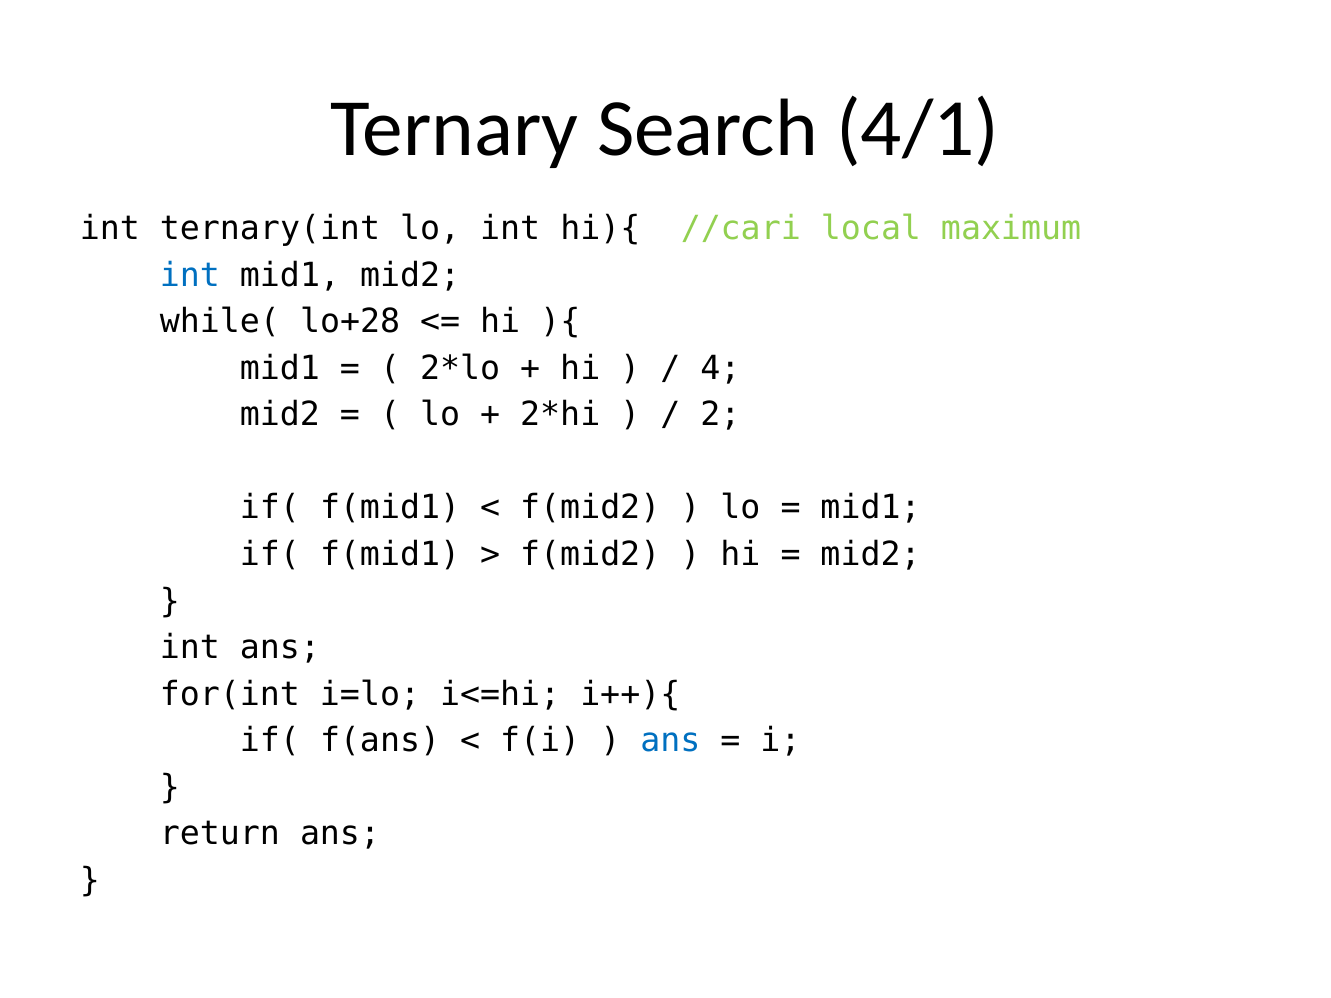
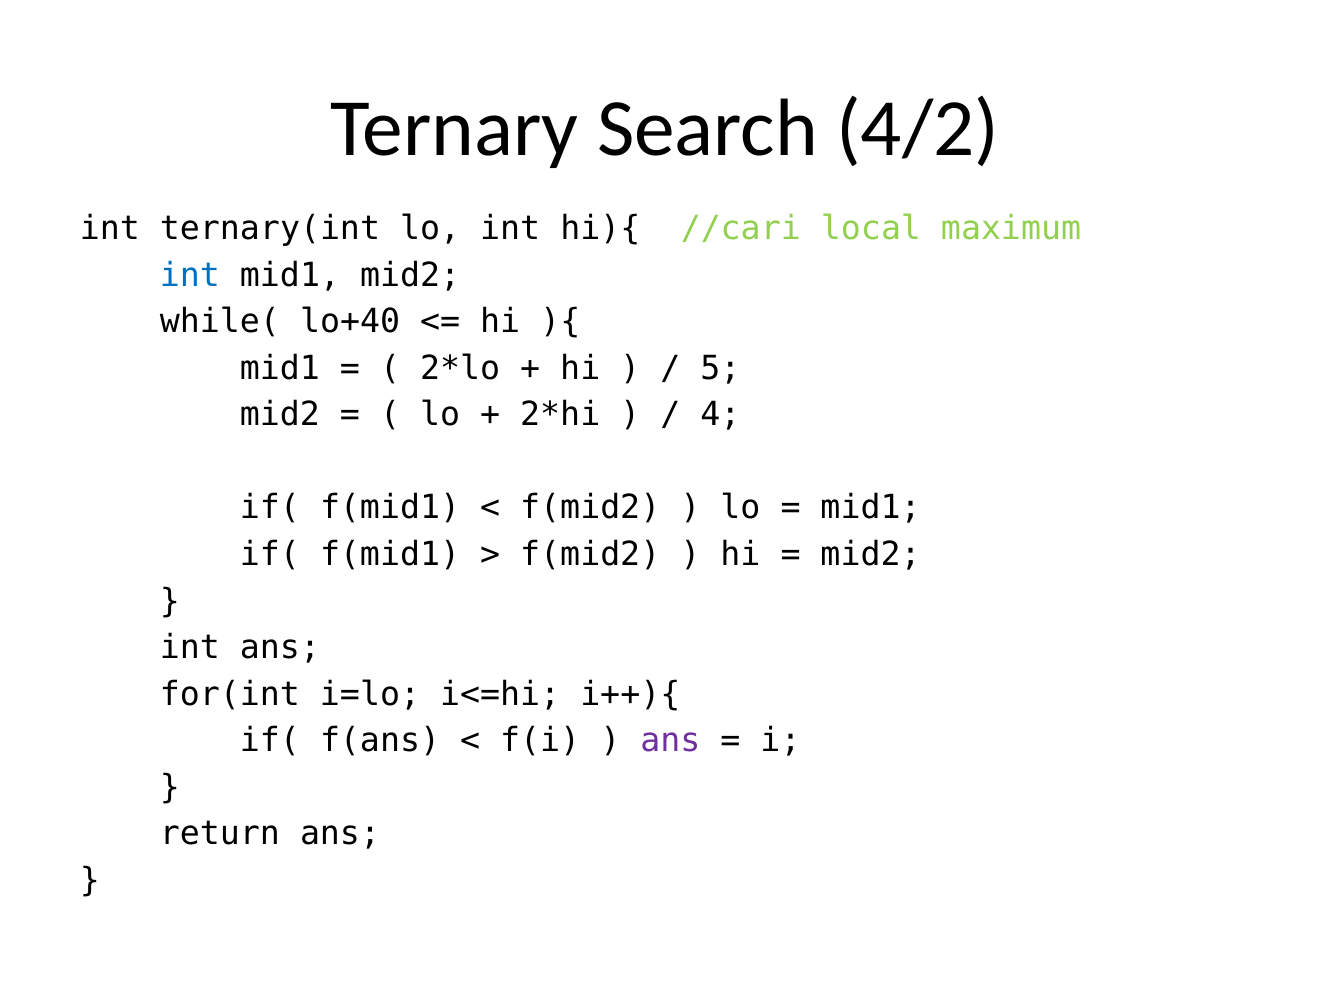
4/1: 4/1 -> 4/2
lo+28: lo+28 -> lo+40
4: 4 -> 5
2: 2 -> 4
ans at (670, 741) colour: blue -> purple
